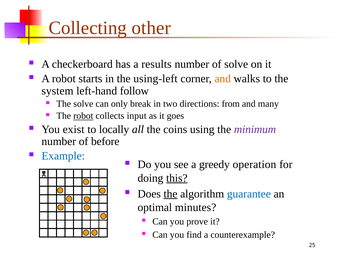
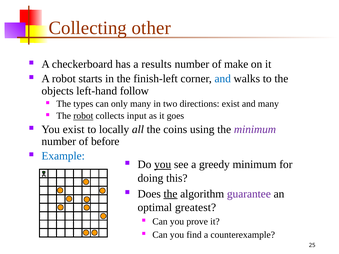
of solve: solve -> make
using-left: using-left -> finish-left
and at (223, 79) colour: orange -> blue
system: system -> objects
The solve: solve -> types
only break: break -> many
directions from: from -> exist
you at (163, 165) underline: none -> present
greedy operation: operation -> minimum
this underline: present -> none
guarantee colour: blue -> purple
minutes: minutes -> greatest
